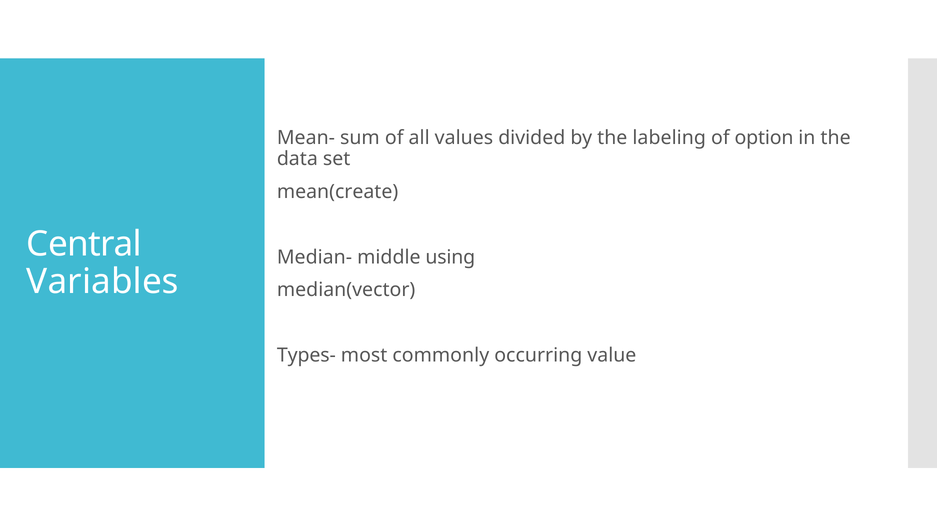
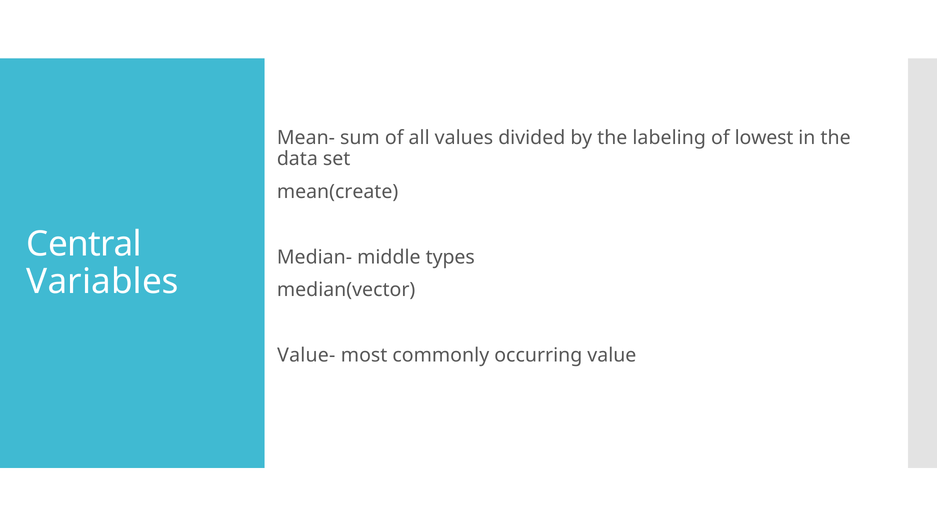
option: option -> lowest
using: using -> types
Types-: Types- -> Value-
